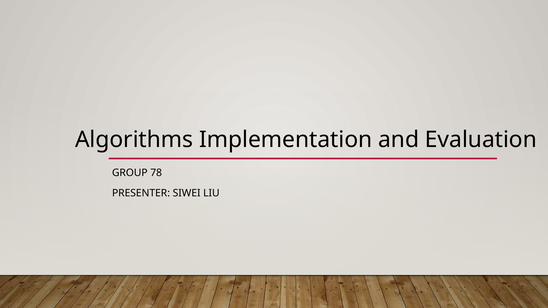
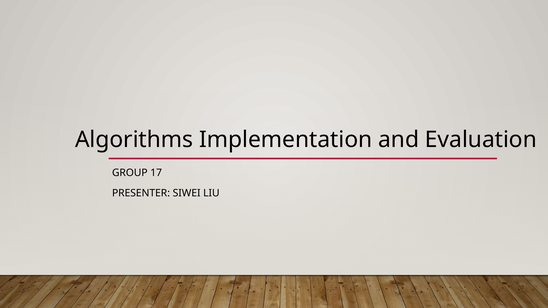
78: 78 -> 17
